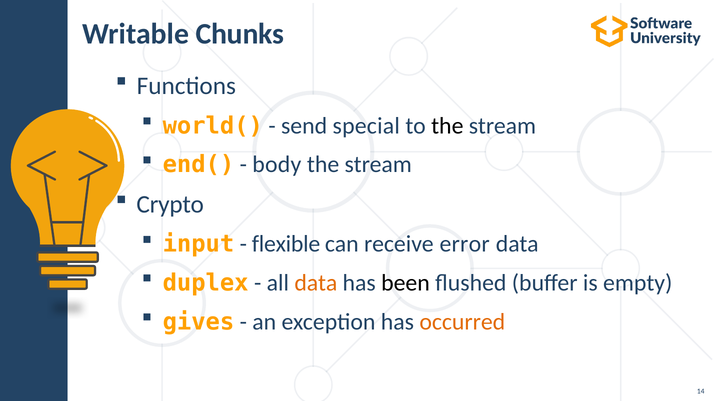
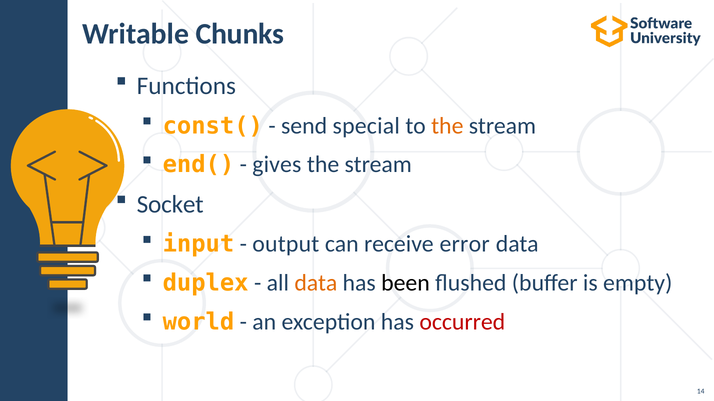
world(: world( -> const(
the at (447, 126) colour: black -> orange
body: body -> gives
Crypto: Crypto -> Socket
flexible: flexible -> output
gives: gives -> world
occurred colour: orange -> red
